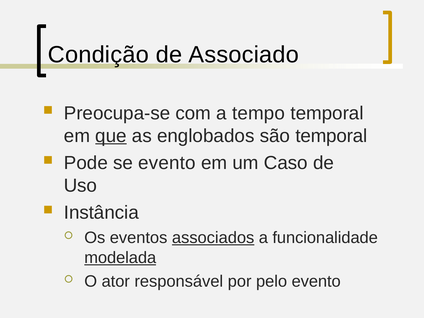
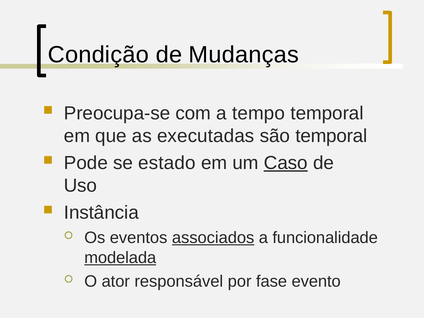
Associado: Associado -> Mudanças
que underline: present -> none
englobados: englobados -> executadas
se evento: evento -> estado
Caso underline: none -> present
pelo: pelo -> fase
